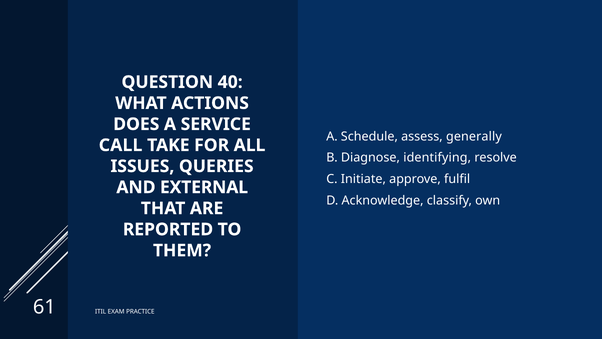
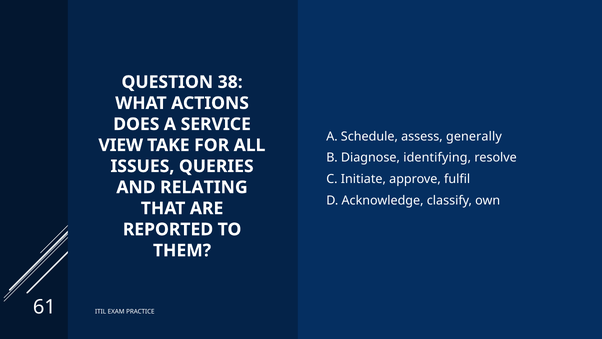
40: 40 -> 38
CALL: CALL -> VIEW
EXTERNAL: EXTERNAL -> RELATING
